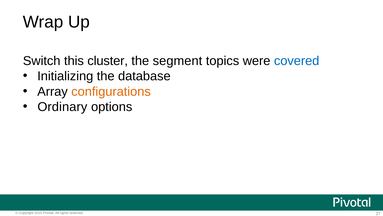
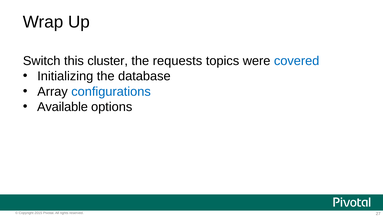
segment: segment -> requests
configurations colour: orange -> blue
Ordinary: Ordinary -> Available
